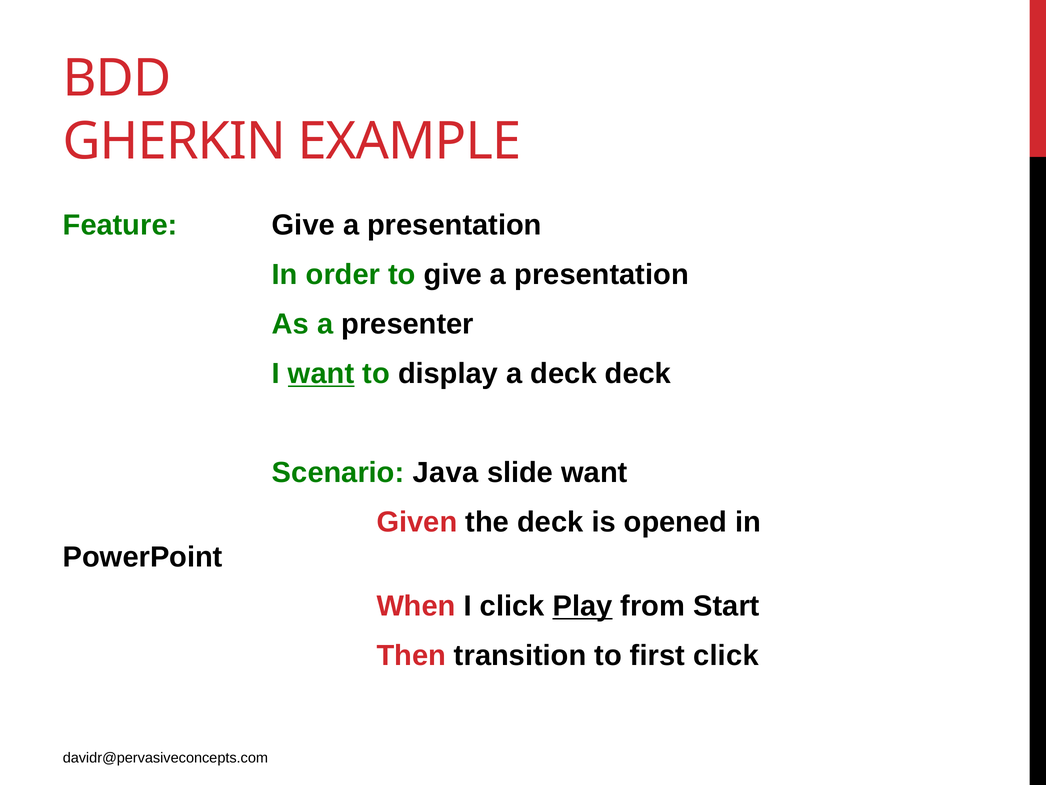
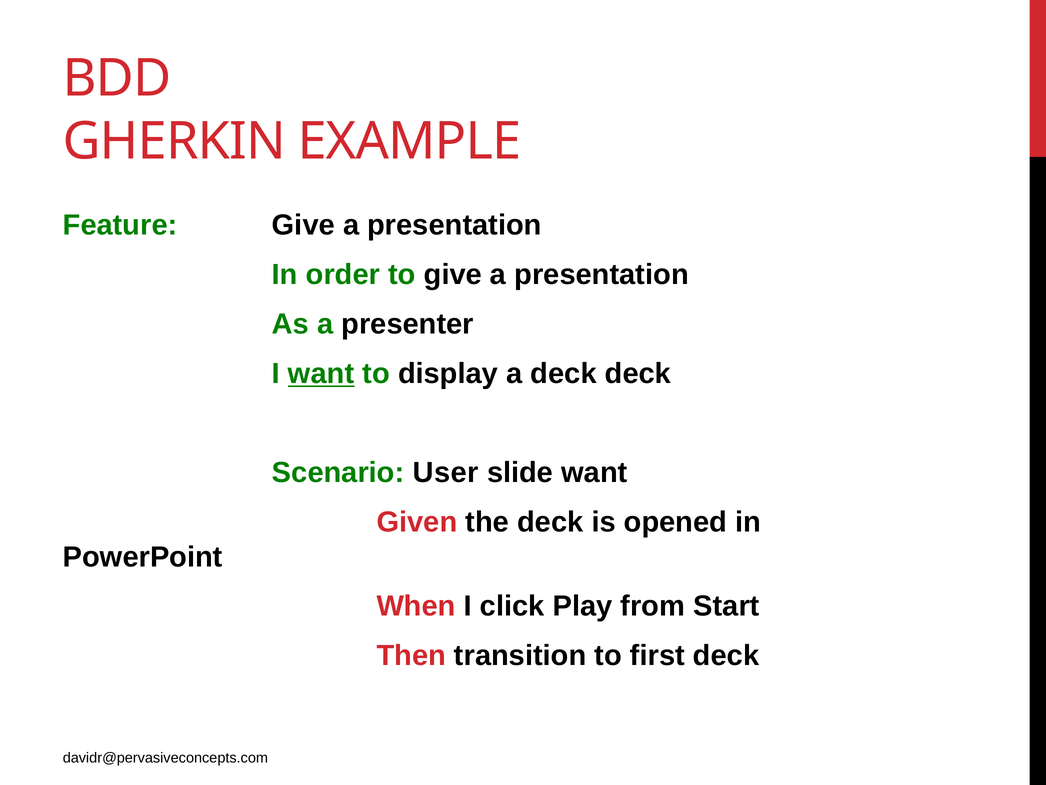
Java: Java -> User
Play underline: present -> none
first click: click -> deck
